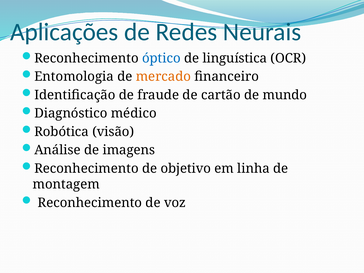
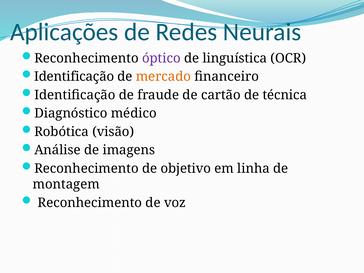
óptico colour: blue -> purple
Entomologia at (74, 77): Entomologia -> Identificação
mundo: mundo -> técnica
